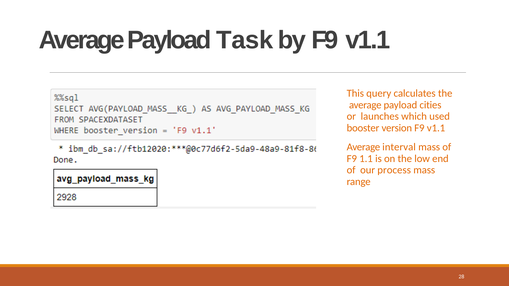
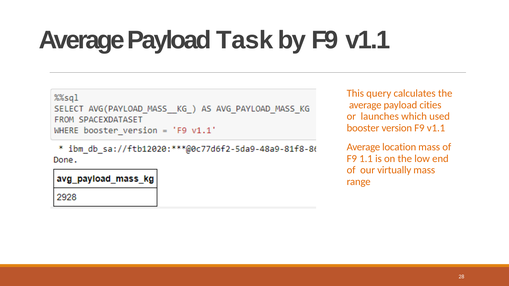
interval: interval -> location
process: process -> virtually
